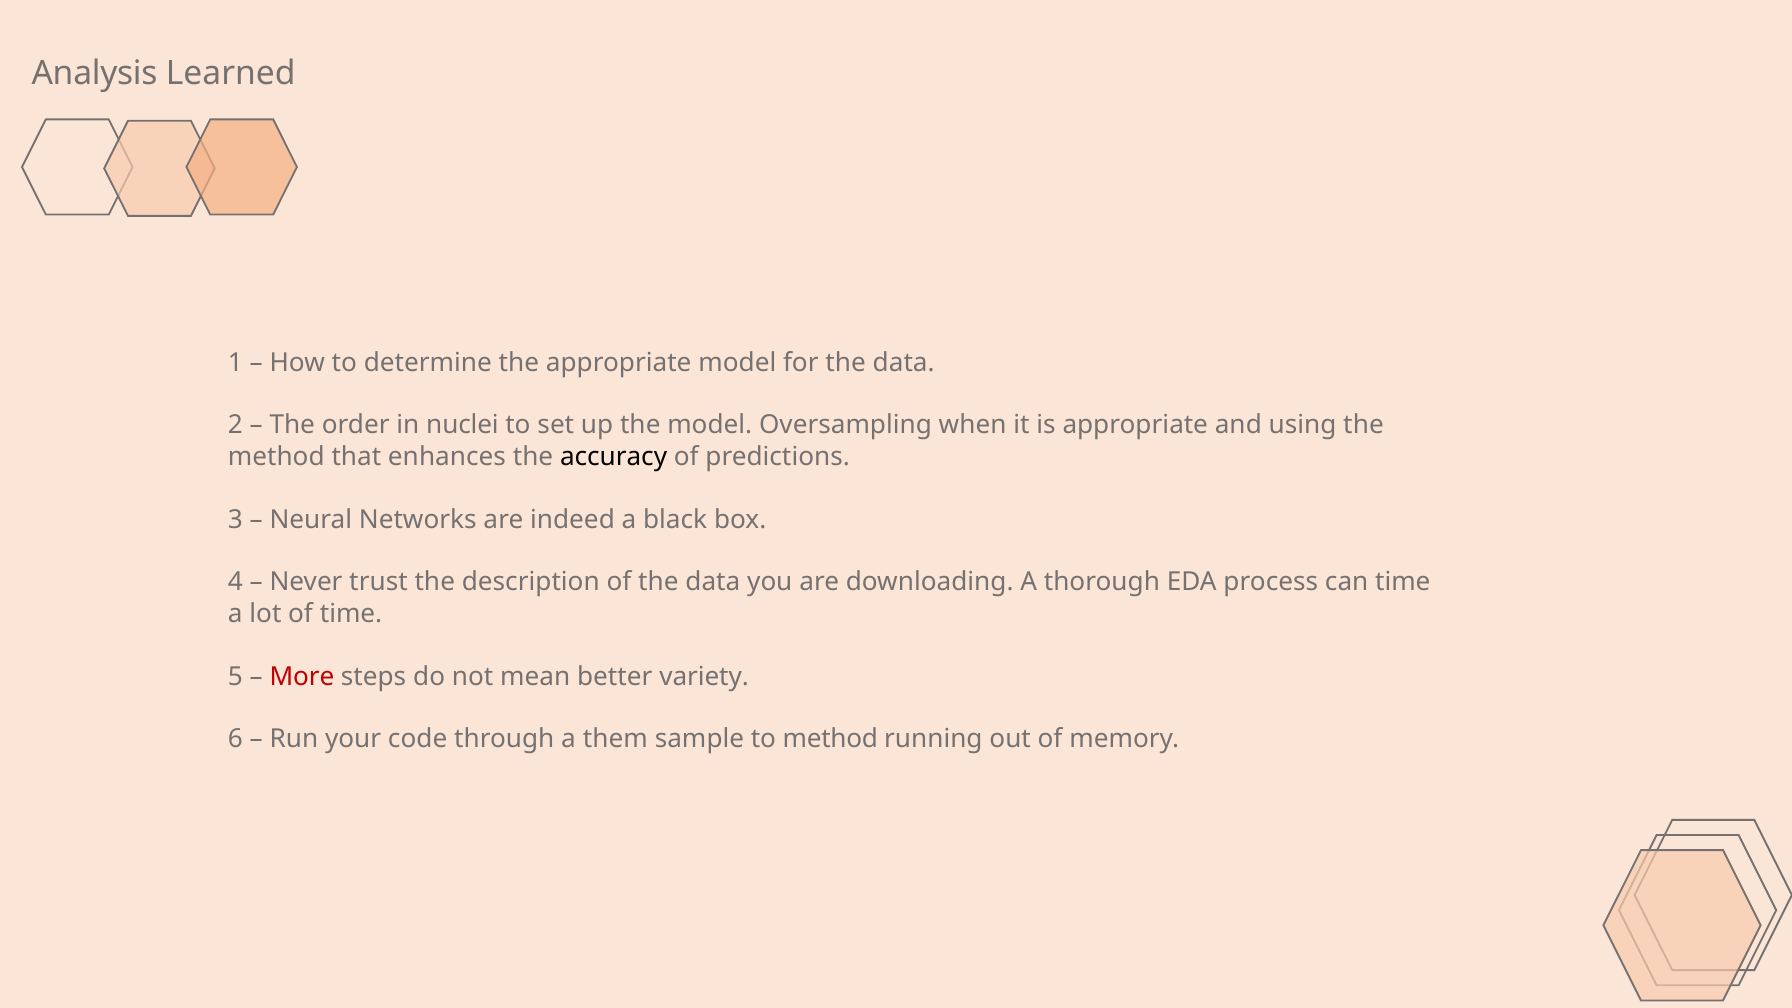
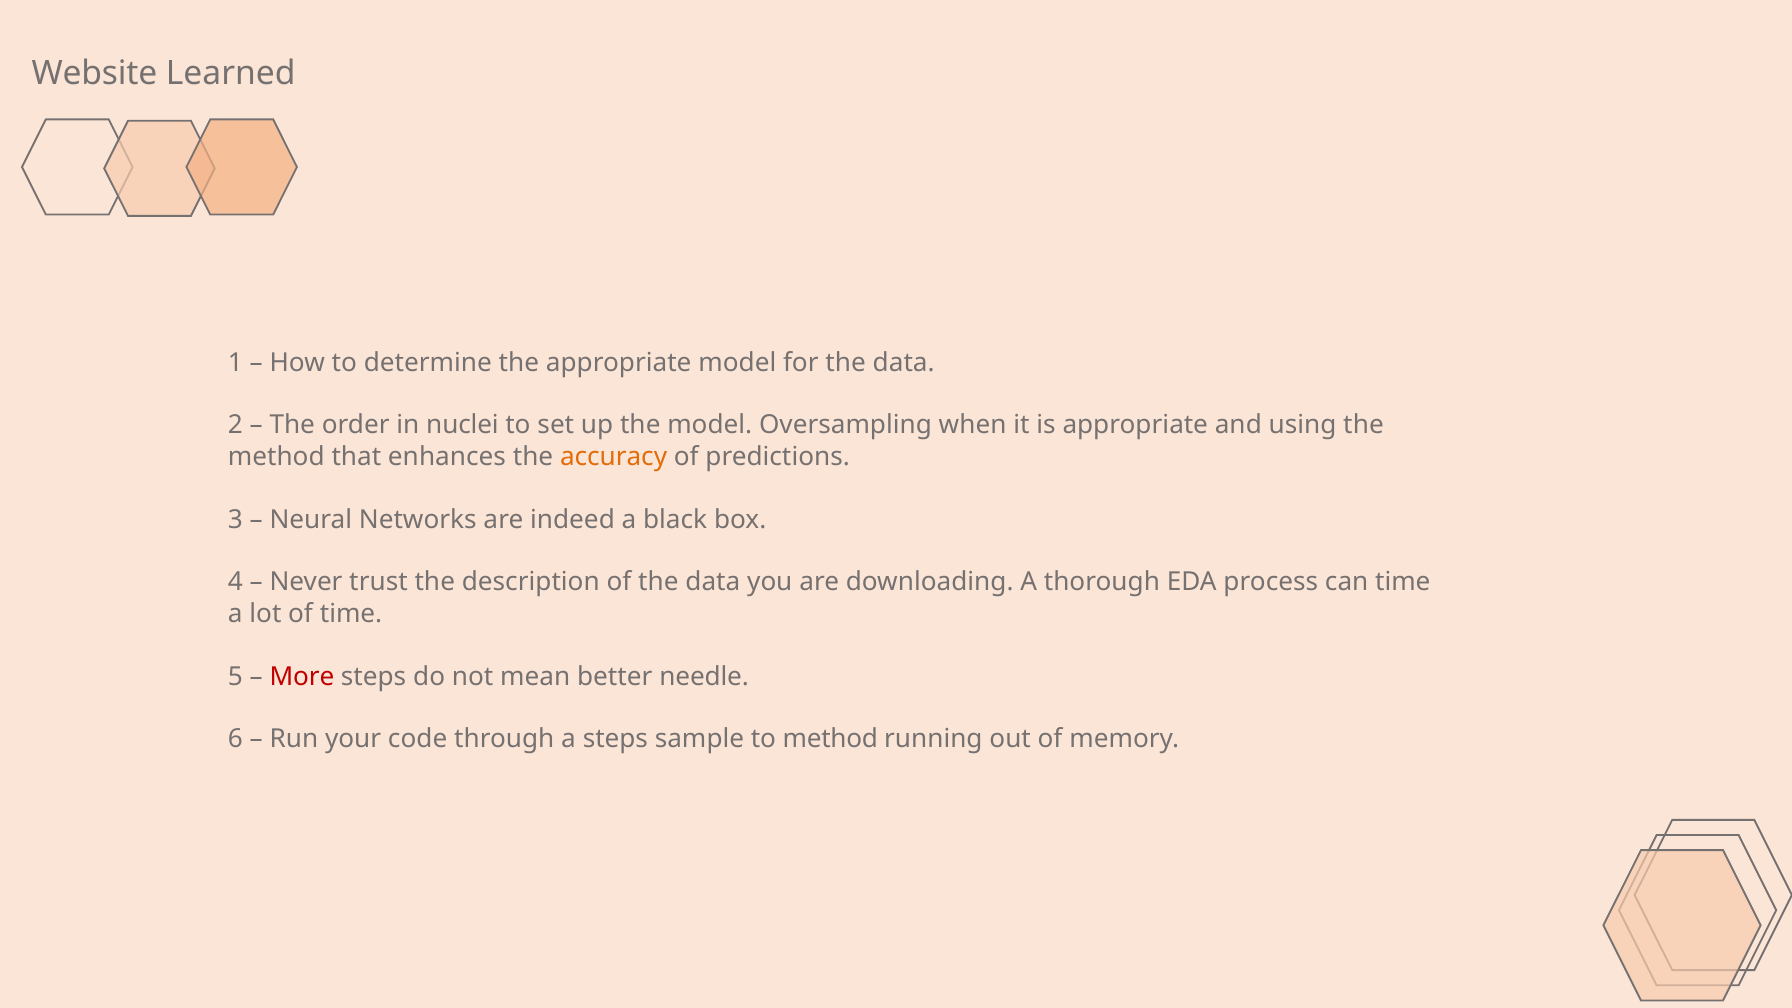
Analysis: Analysis -> Website
accuracy colour: black -> orange
variety: variety -> needle
a them: them -> steps
